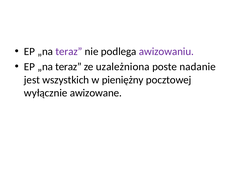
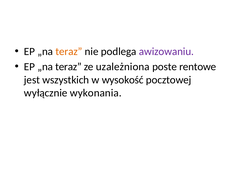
teraz at (69, 52) colour: purple -> orange
nadanie: nadanie -> rentowe
pieniężny: pieniężny -> wysokość
awizowane: awizowane -> wykonania
